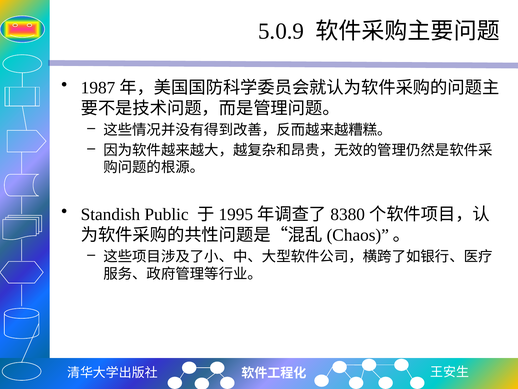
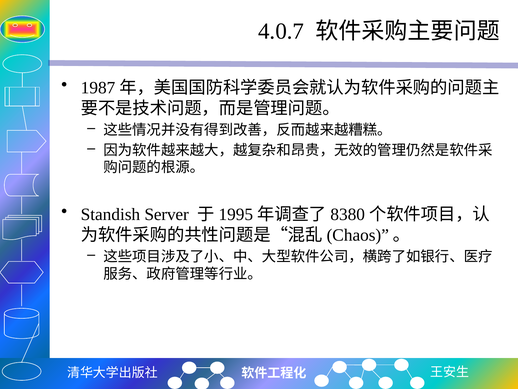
5.0.9: 5.0.9 -> 4.0.7
Public: Public -> Server
